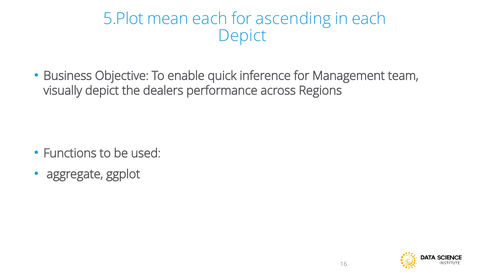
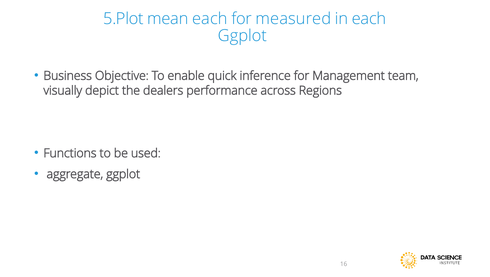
ascending: ascending -> measured
Depict at (242, 36): Depict -> Ggplot
